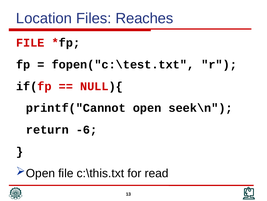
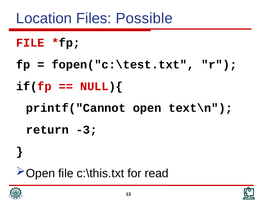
Reaches: Reaches -> Possible
seek\n: seek\n -> text\n
-6: -6 -> -3
